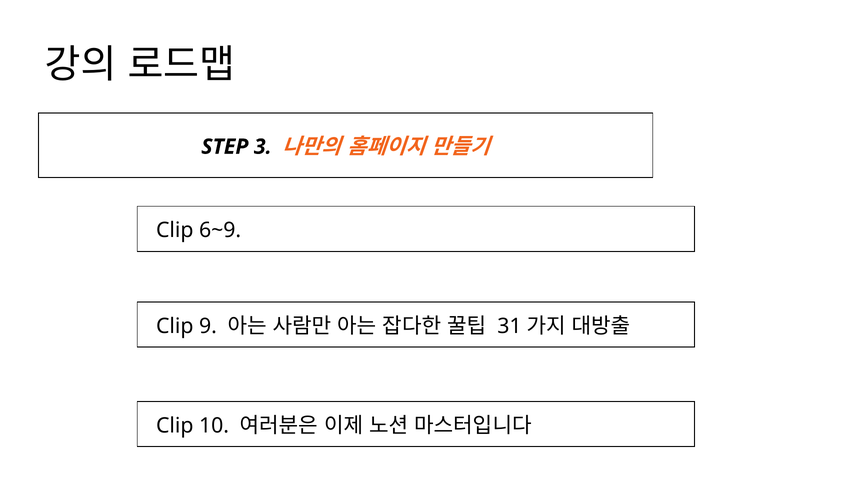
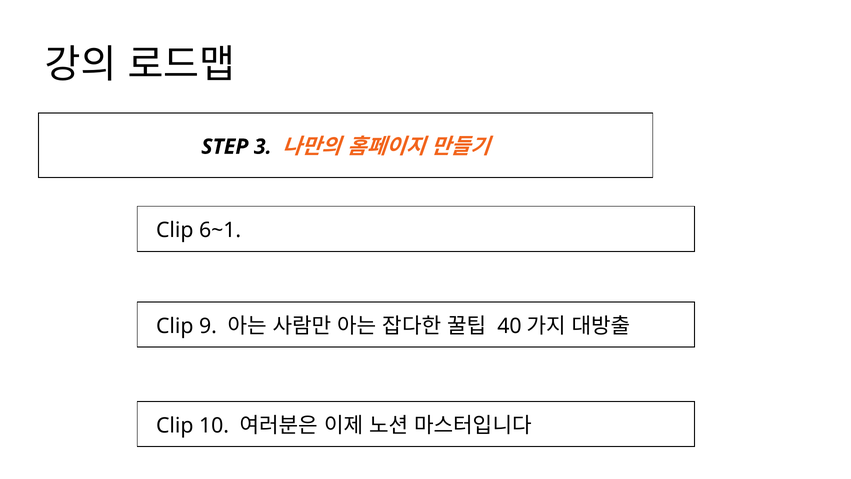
6~9: 6~9 -> 6~1
31: 31 -> 40
